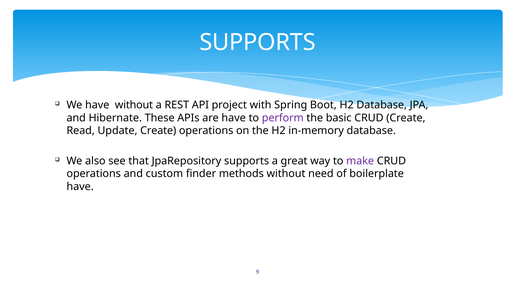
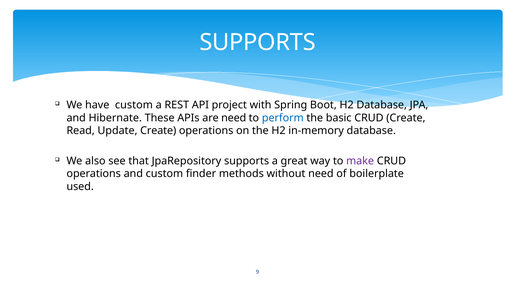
have without: without -> custom
are have: have -> need
perform colour: purple -> blue
have at (80, 186): have -> used
